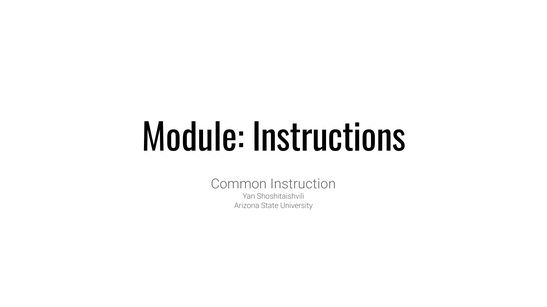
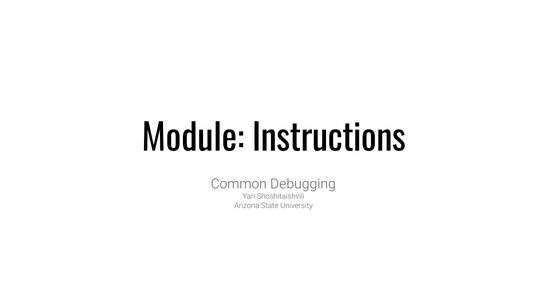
Instruction: Instruction -> Debugging
